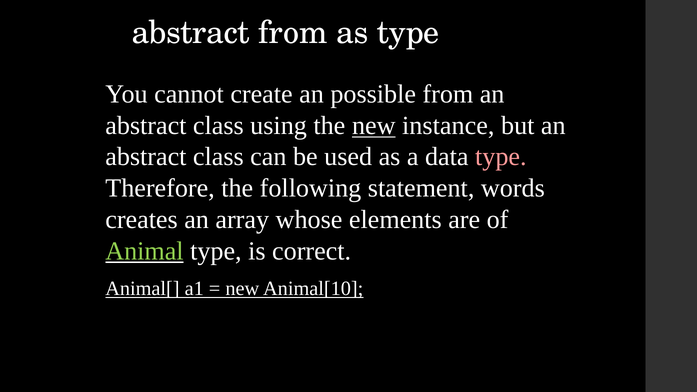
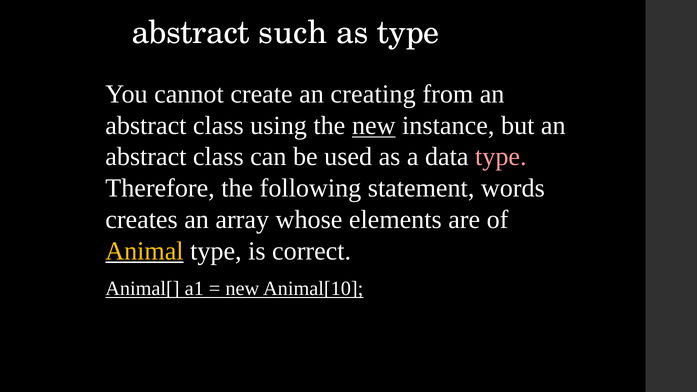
abstract from: from -> such
possible: possible -> creating
Animal colour: light green -> yellow
